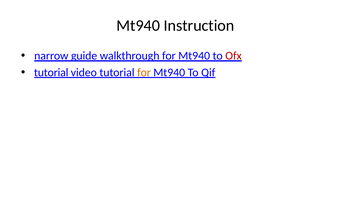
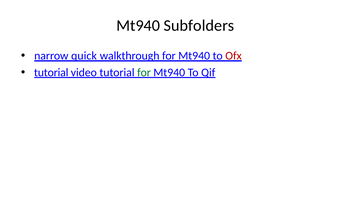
Instruction: Instruction -> Subfolders
guide: guide -> quick
for at (144, 72) colour: orange -> green
